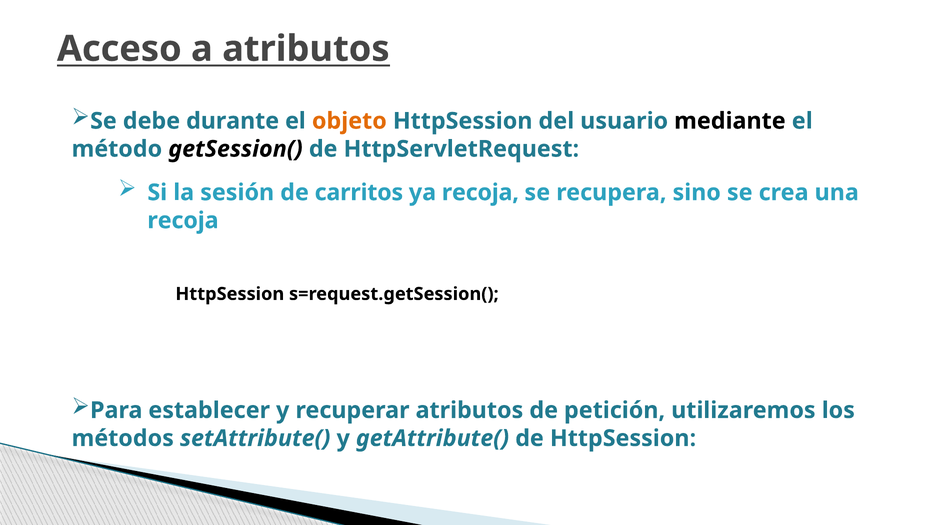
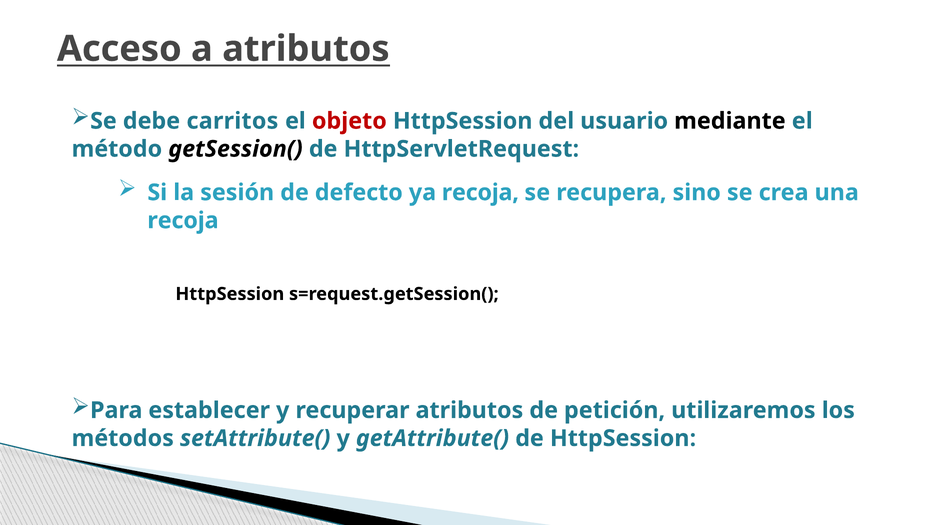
durante: durante -> carritos
objeto colour: orange -> red
carritos: carritos -> defecto
